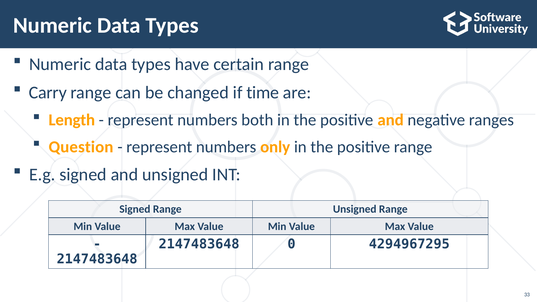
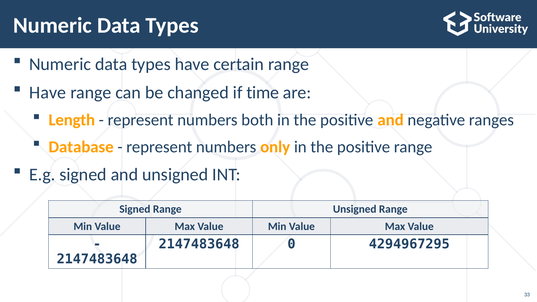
Carry at (48, 93): Carry -> Have
Question: Question -> Database
